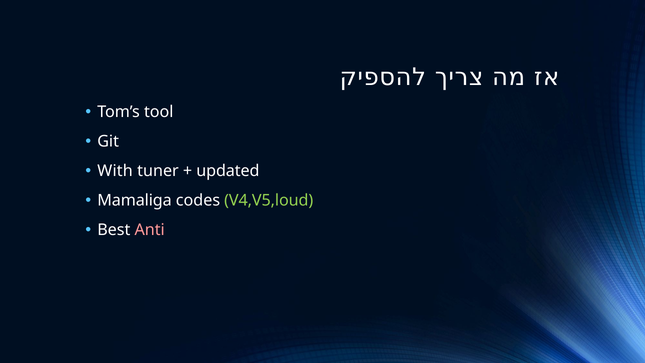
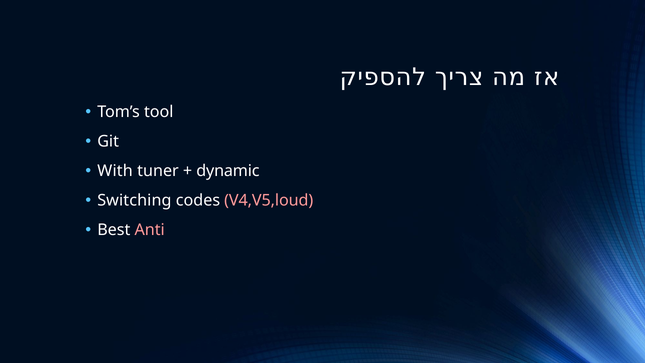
updated: updated -> dynamic
Mamaliga: Mamaliga -> Switching
V4,V5,loud colour: light green -> pink
